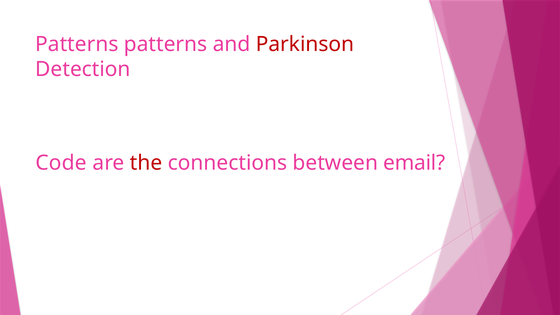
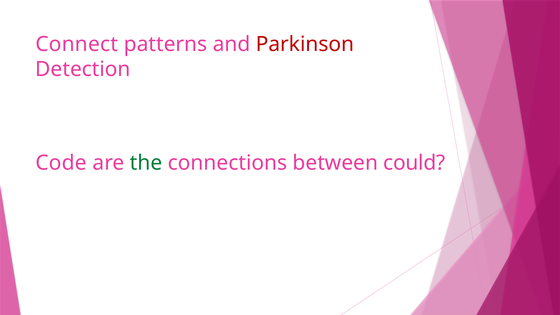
Patterns at (77, 44): Patterns -> Connect
the colour: red -> green
email: email -> could
